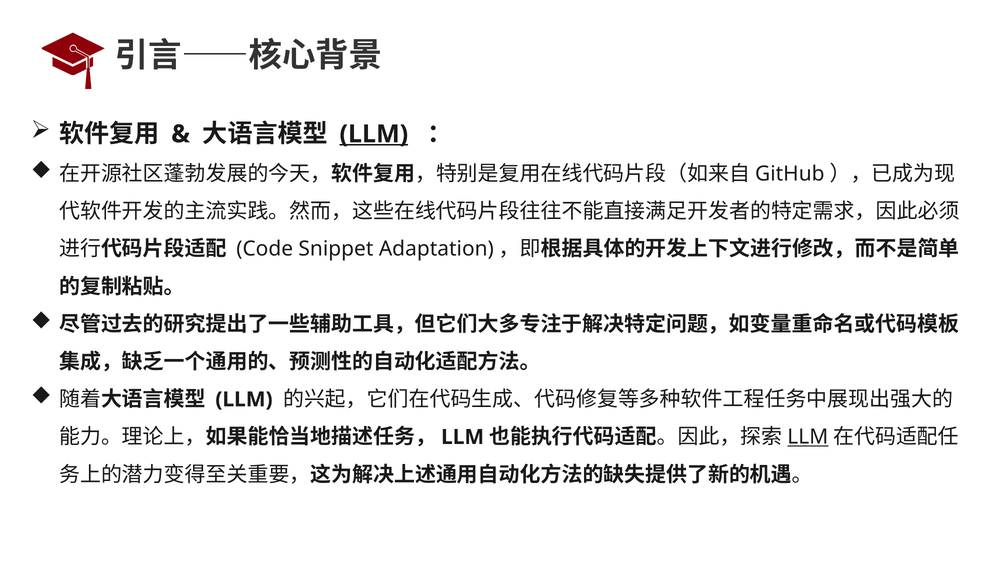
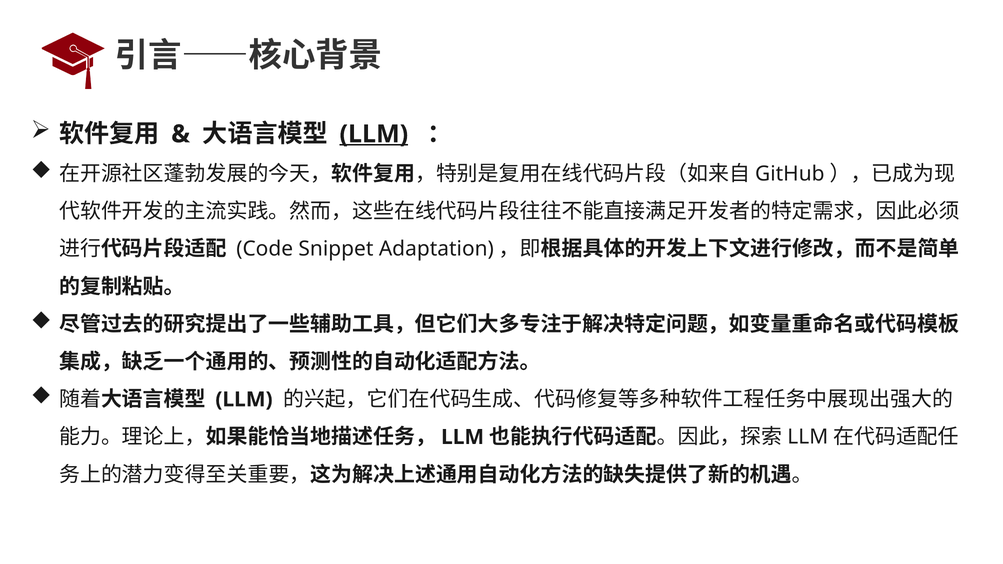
LLM at (808, 437) underline: present -> none
